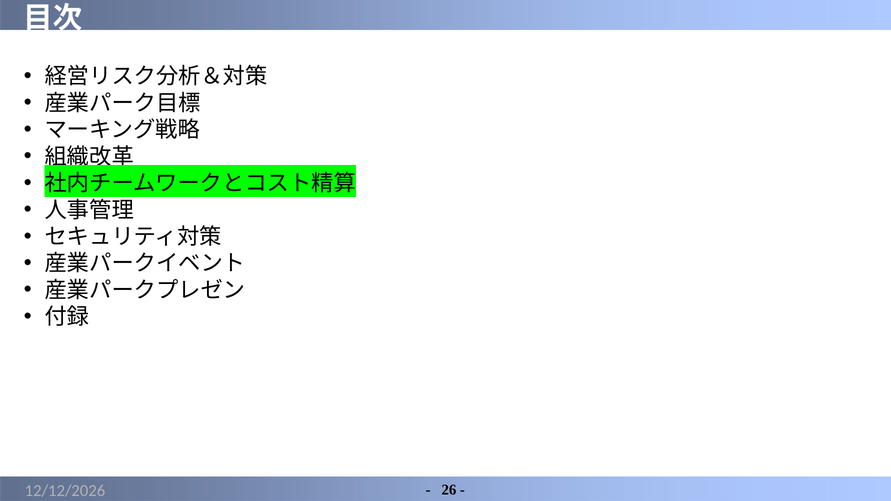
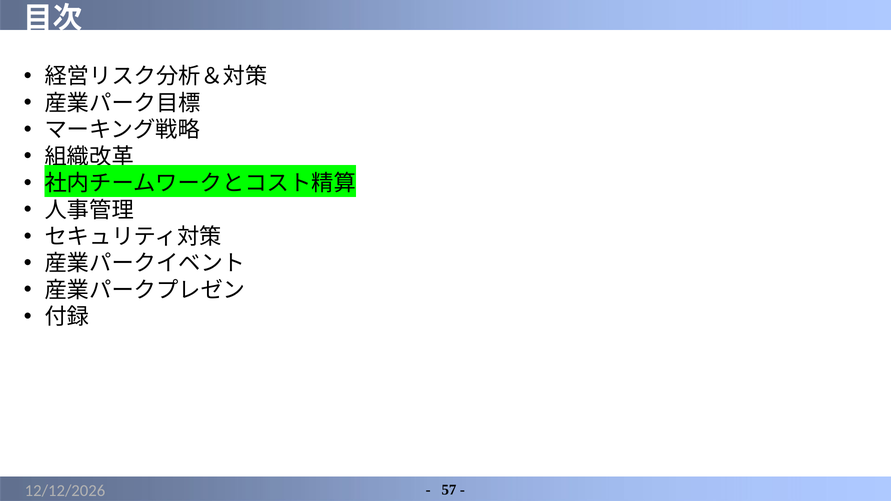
26: 26 -> 57
